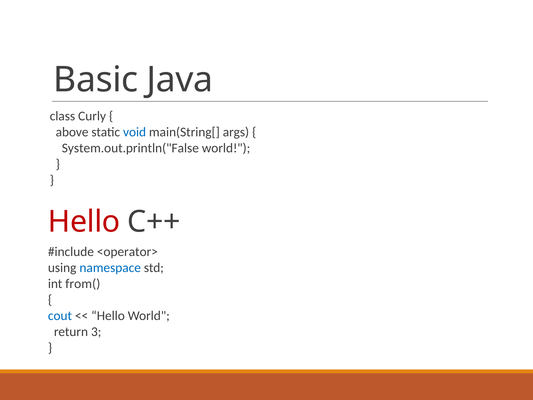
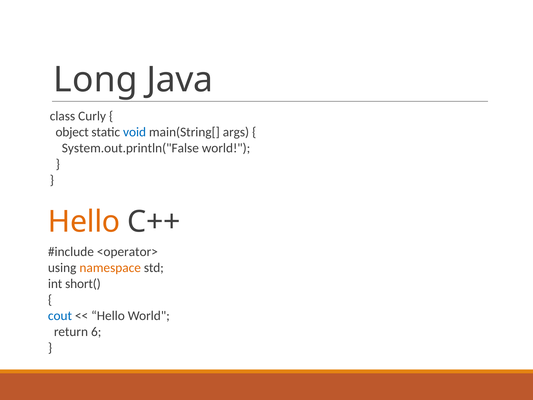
Basic: Basic -> Long
above: above -> object
Hello at (84, 222) colour: red -> orange
namespace colour: blue -> orange
from(: from( -> short(
3: 3 -> 6
